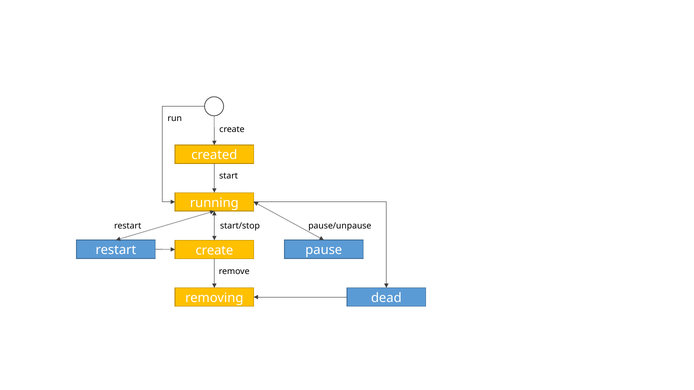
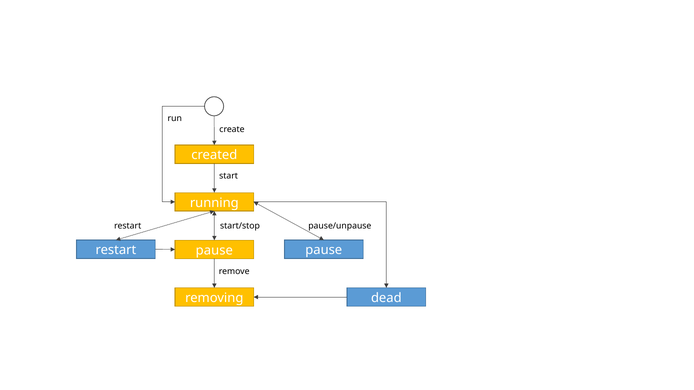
create at (214, 251): create -> pause
